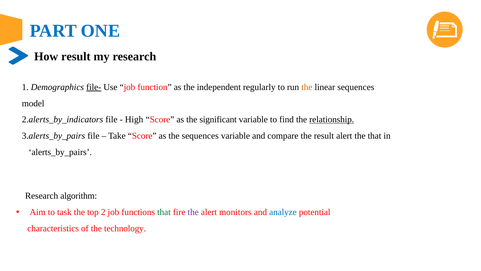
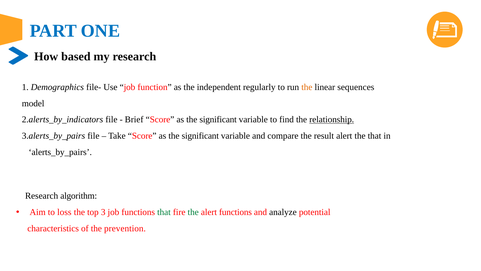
How result: result -> based
file- underline: present -> none
High: High -> Brief
sequences at (200, 136): sequences -> significant
task: task -> loss
2: 2 -> 3
the at (193, 212) colour: purple -> green
alert monitors: monitors -> functions
analyze colour: blue -> black
technology: technology -> prevention
